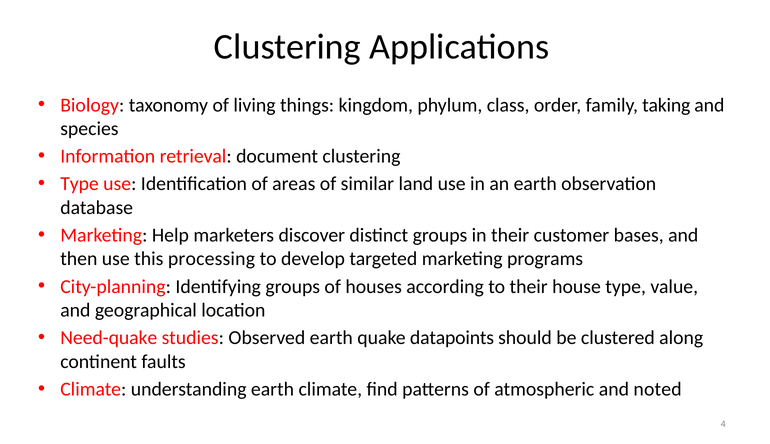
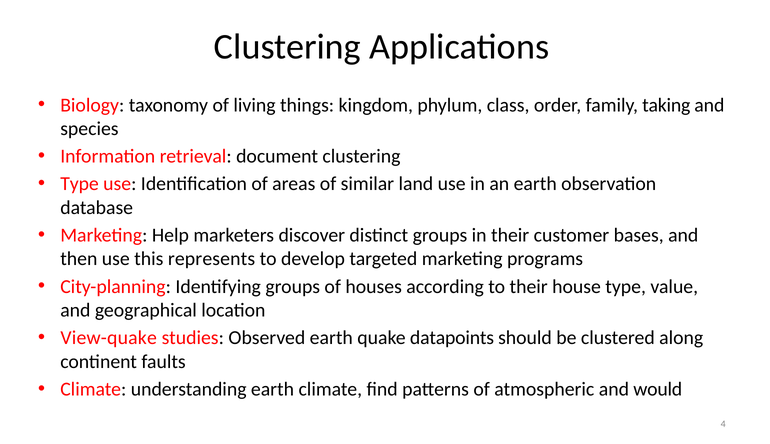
processing: processing -> represents
Need-quake: Need-quake -> View-quake
noted: noted -> would
